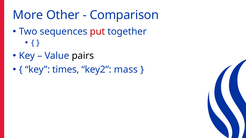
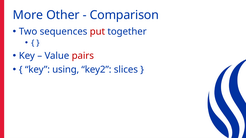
pairs colour: black -> red
times: times -> using
mass: mass -> slices
